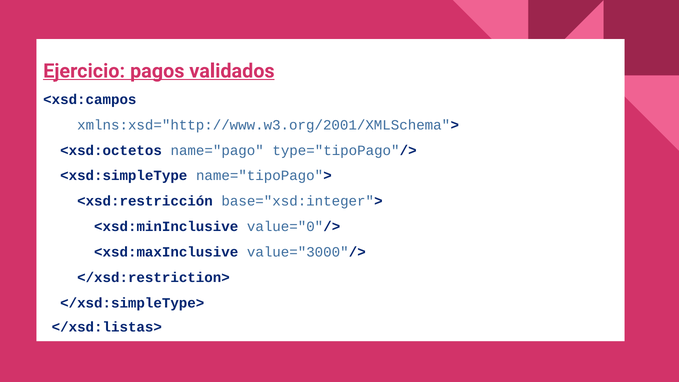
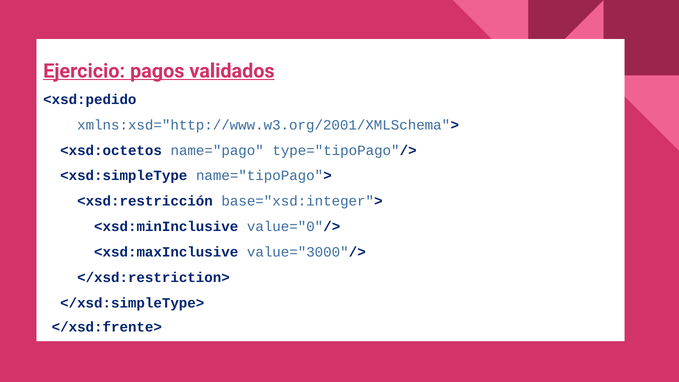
<xsd:campos: <xsd:campos -> <xsd:pedido
</xsd:listas>: </xsd:listas> -> </xsd:frente>
